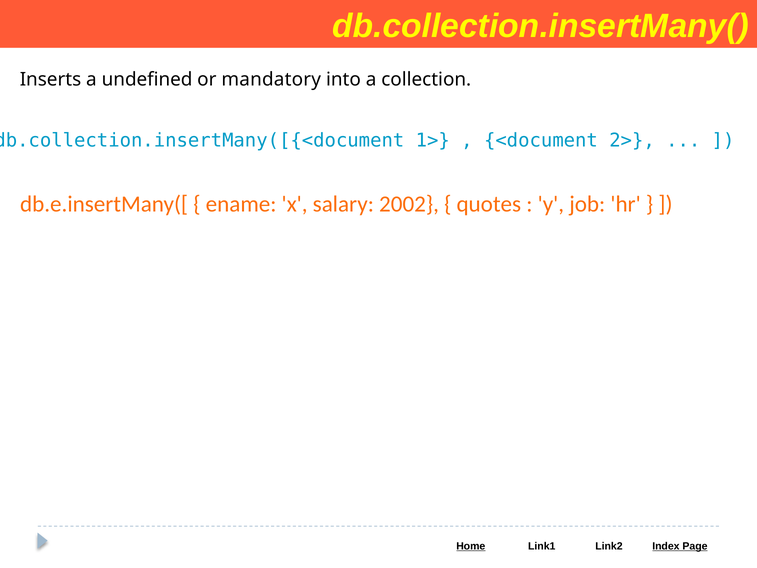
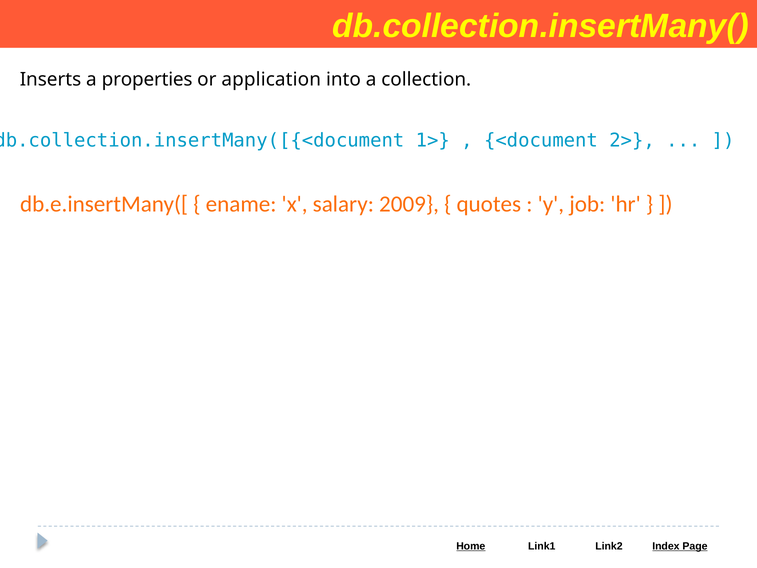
undefined: undefined -> properties
mandatory: mandatory -> application
2002: 2002 -> 2009
